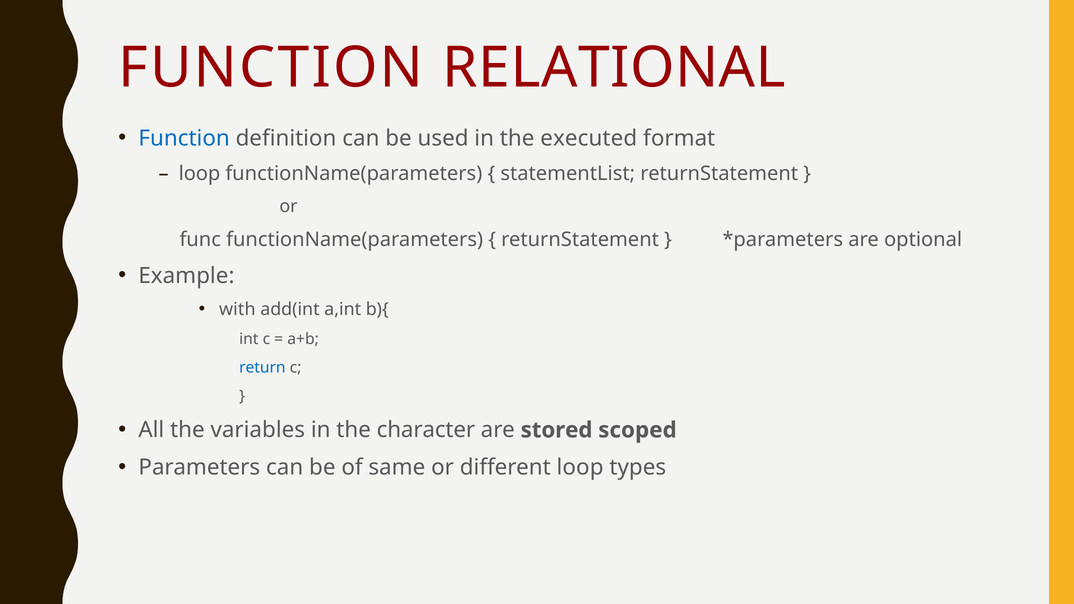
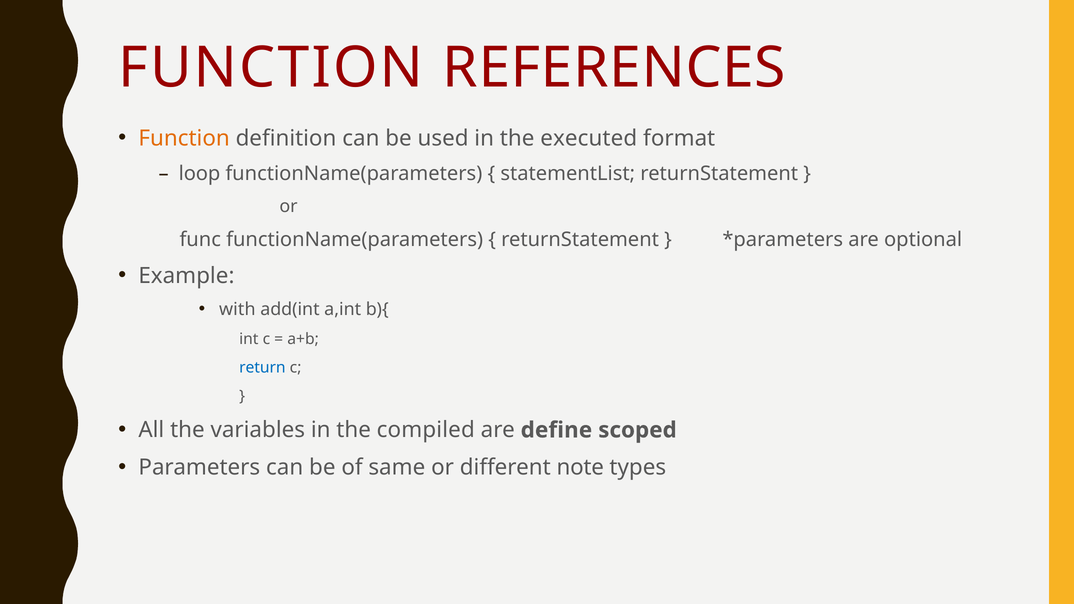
RELATIONAL: RELATIONAL -> REFERENCES
Function at (184, 138) colour: blue -> orange
character: character -> compiled
stored: stored -> define
different loop: loop -> note
